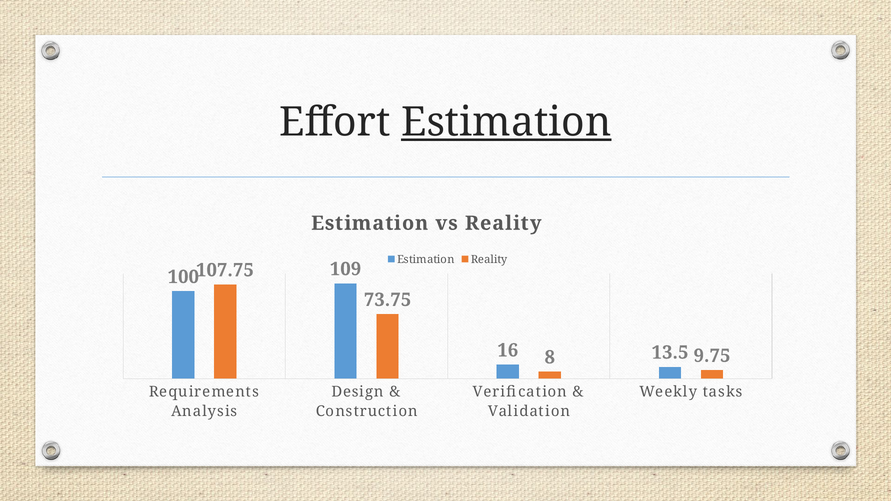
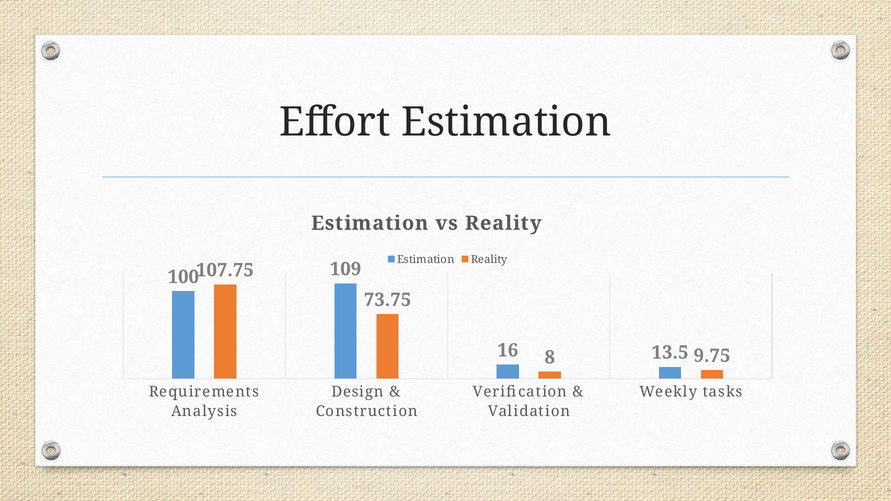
Estimation at (506, 122) underline: present -> none
